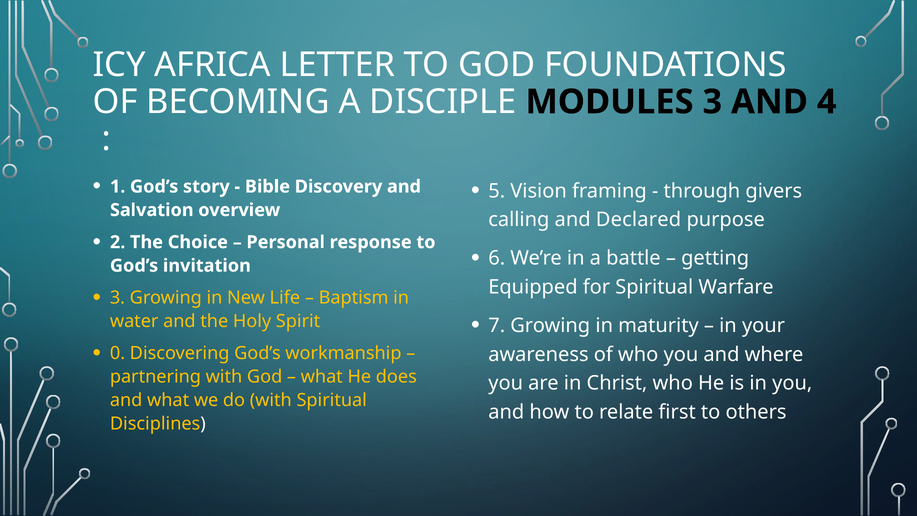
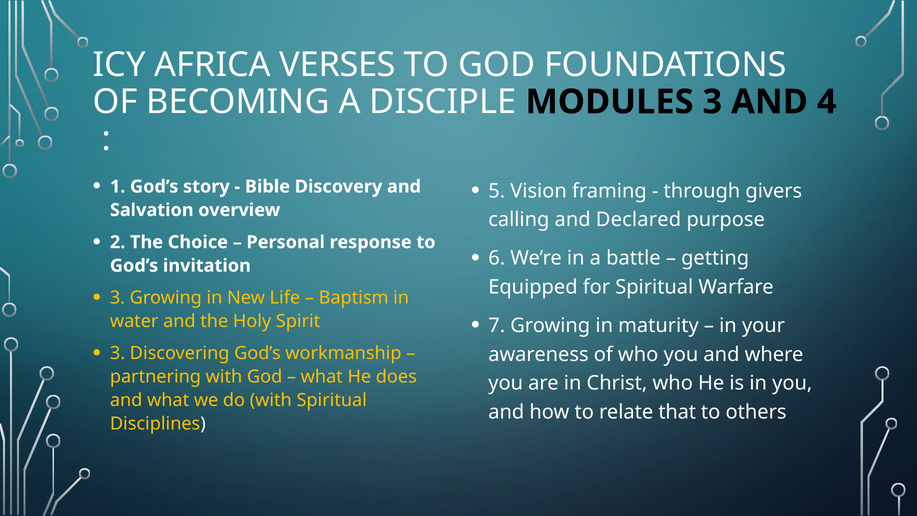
LETTER: LETTER -> VERSES
0 at (118, 353): 0 -> 3
first: first -> that
